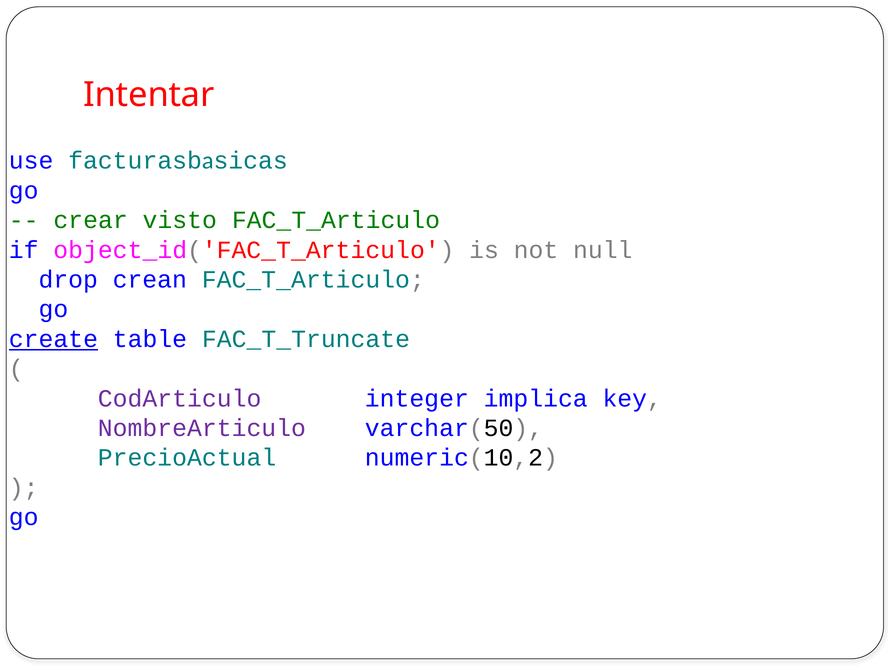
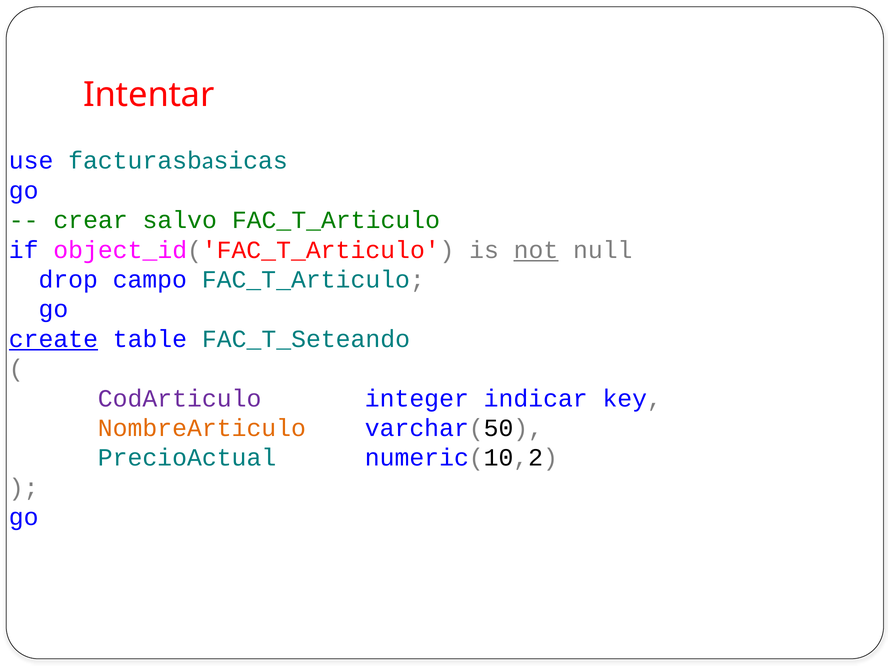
visto: visto -> salvo
not underline: none -> present
crean: crean -> campo
FAC_T_Truncate: FAC_T_Truncate -> FAC_T_Seteando
implica: implica -> indicar
NombreArticulo colour: purple -> orange
